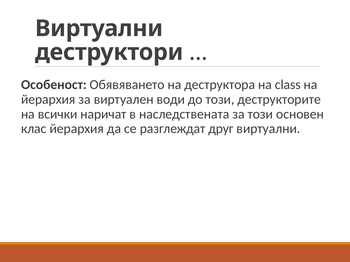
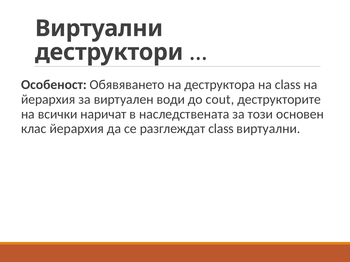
до този: този -> cout
разглеждат друг: друг -> class
